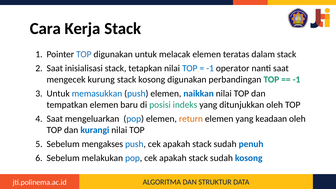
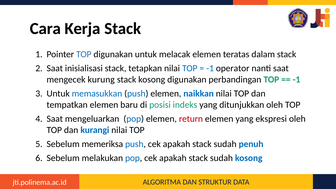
return colour: orange -> red
keadaan: keadaan -> ekspresi
mengakses: mengakses -> memeriksa
